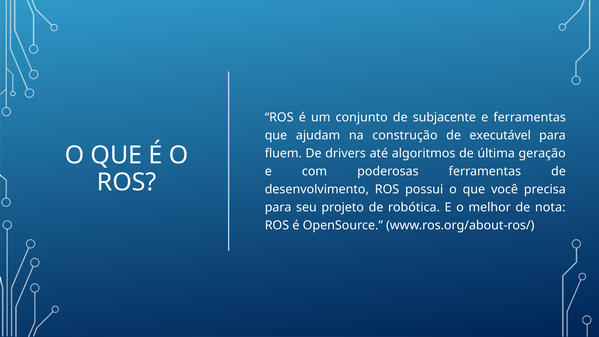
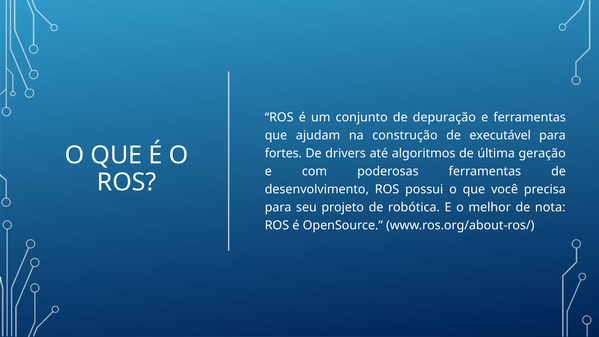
subjacente: subjacente -> depuração
fluem: fluem -> fortes
